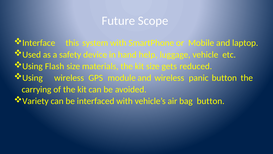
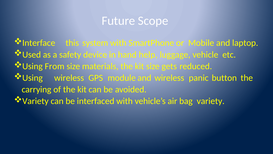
Flash: Flash -> From
bag button: button -> variety
